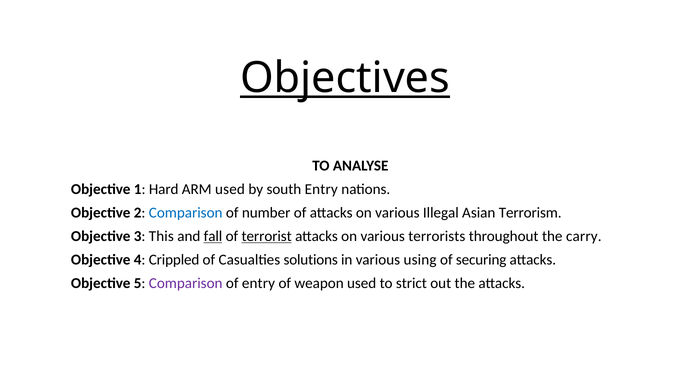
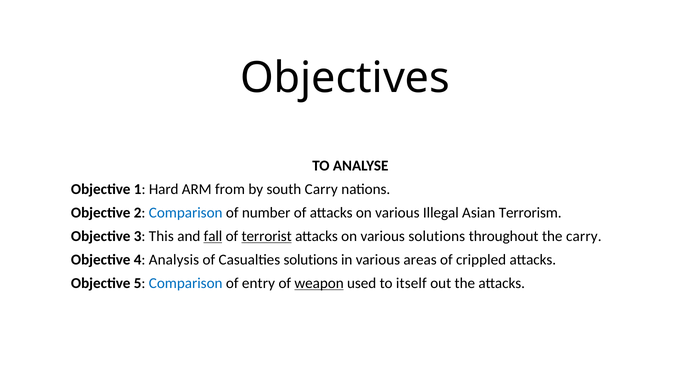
Objectives underline: present -> none
ARM used: used -> from
south Entry: Entry -> Carry
various terrorists: terrorists -> solutions
Crippled: Crippled -> Analysis
using: using -> areas
securing: securing -> crippled
Comparison at (186, 283) colour: purple -> blue
weapon underline: none -> present
strict: strict -> itself
